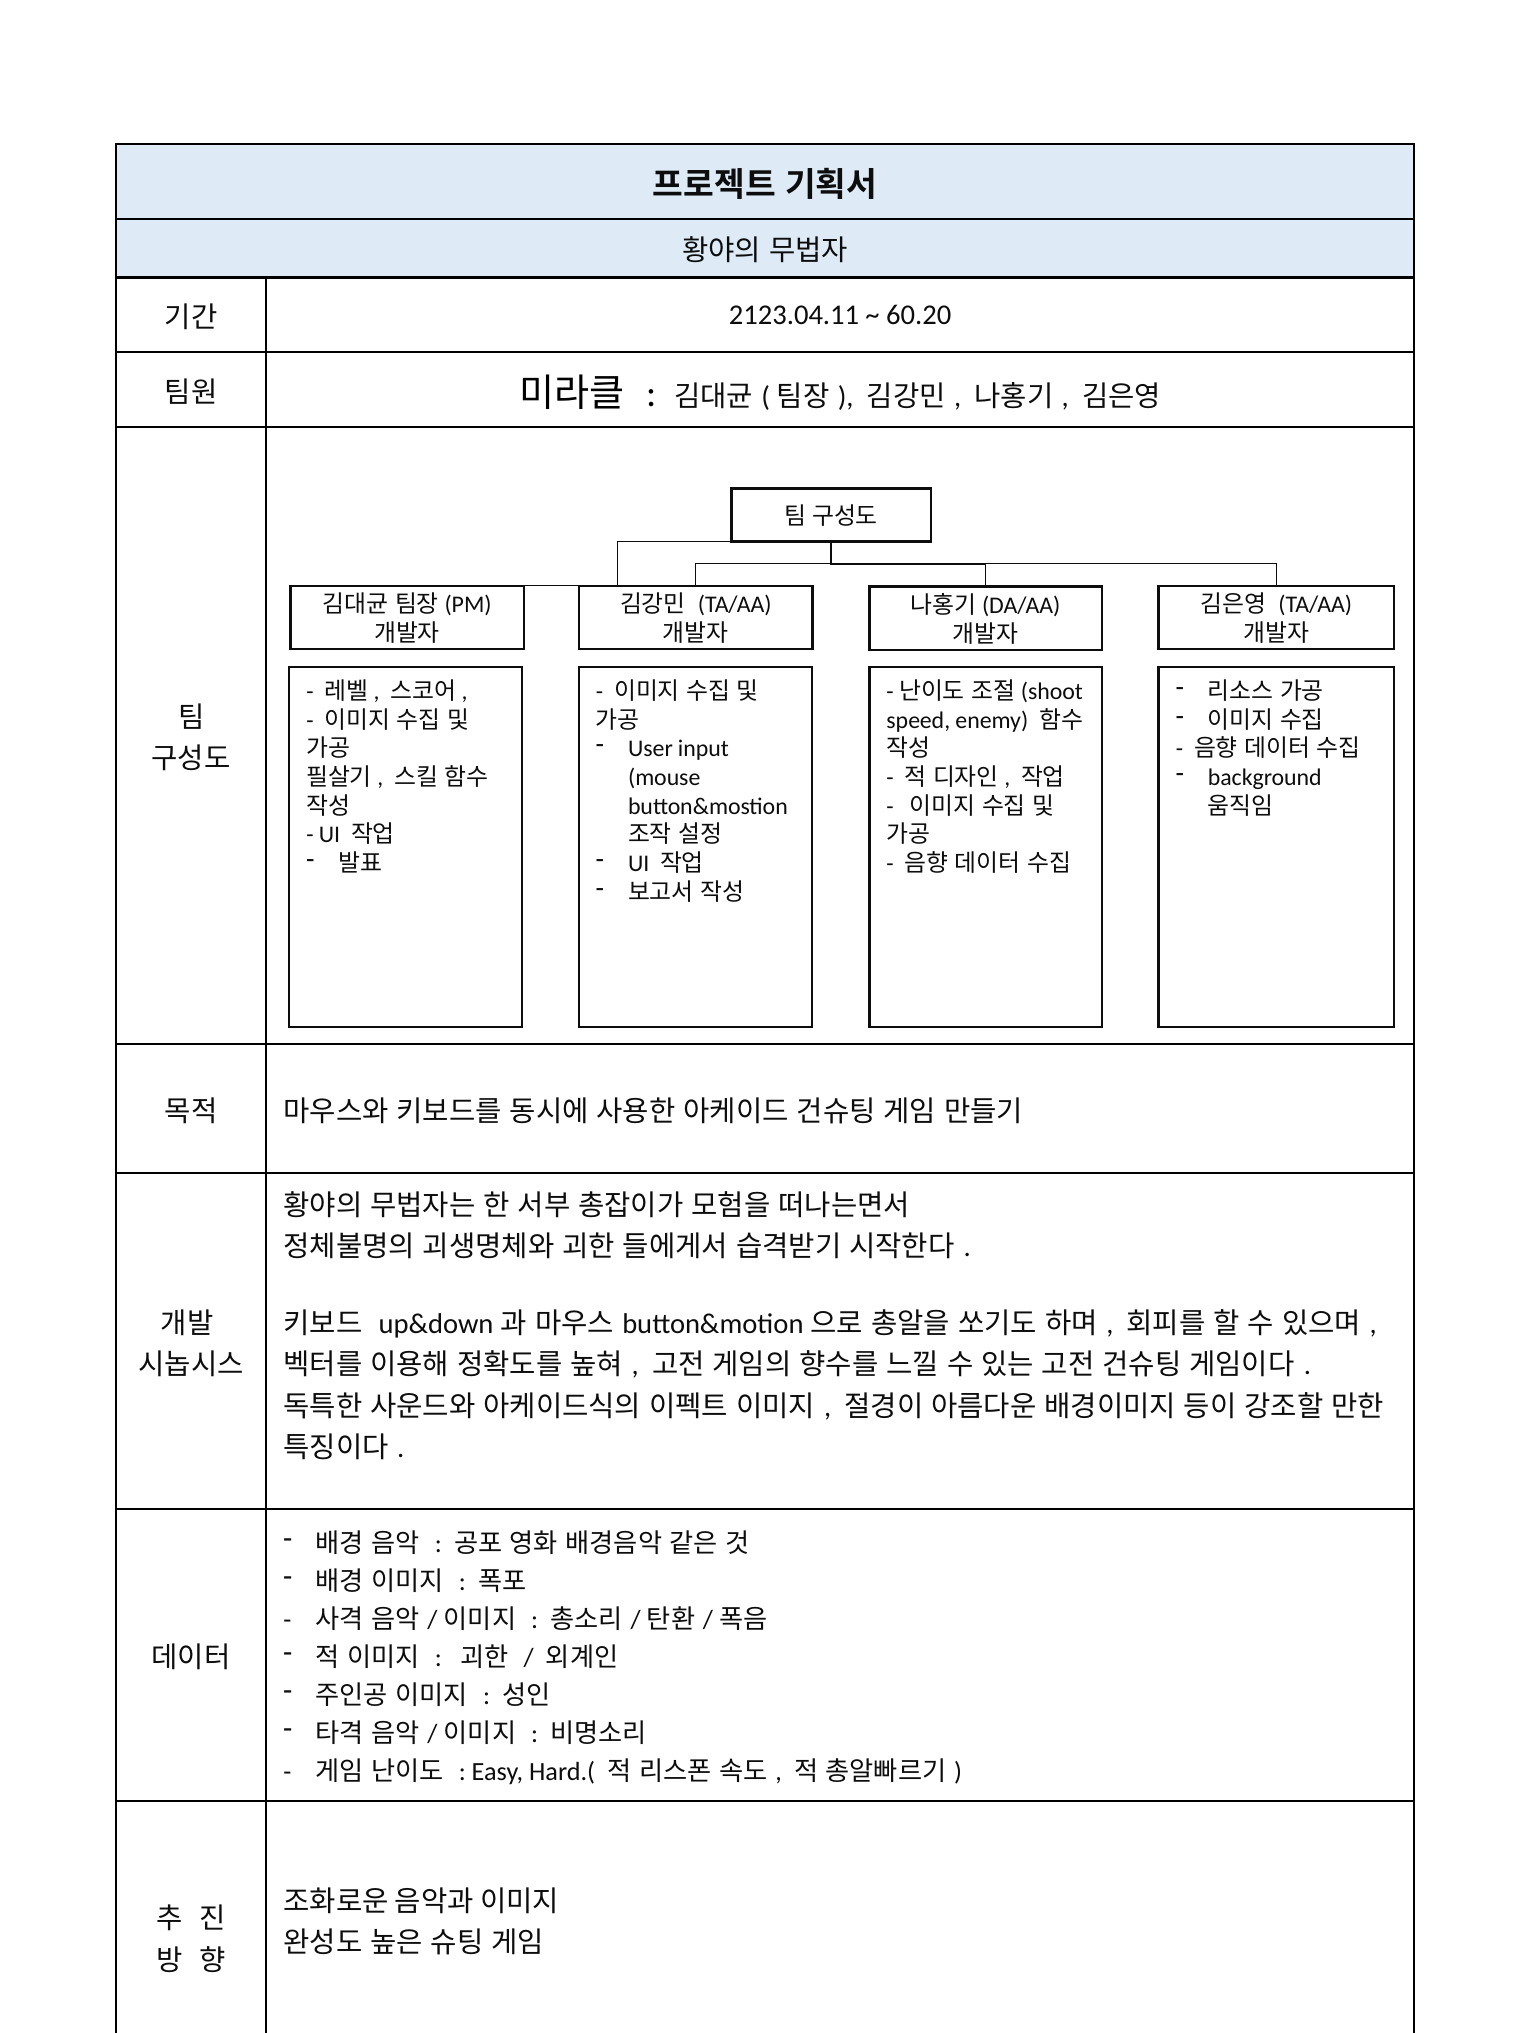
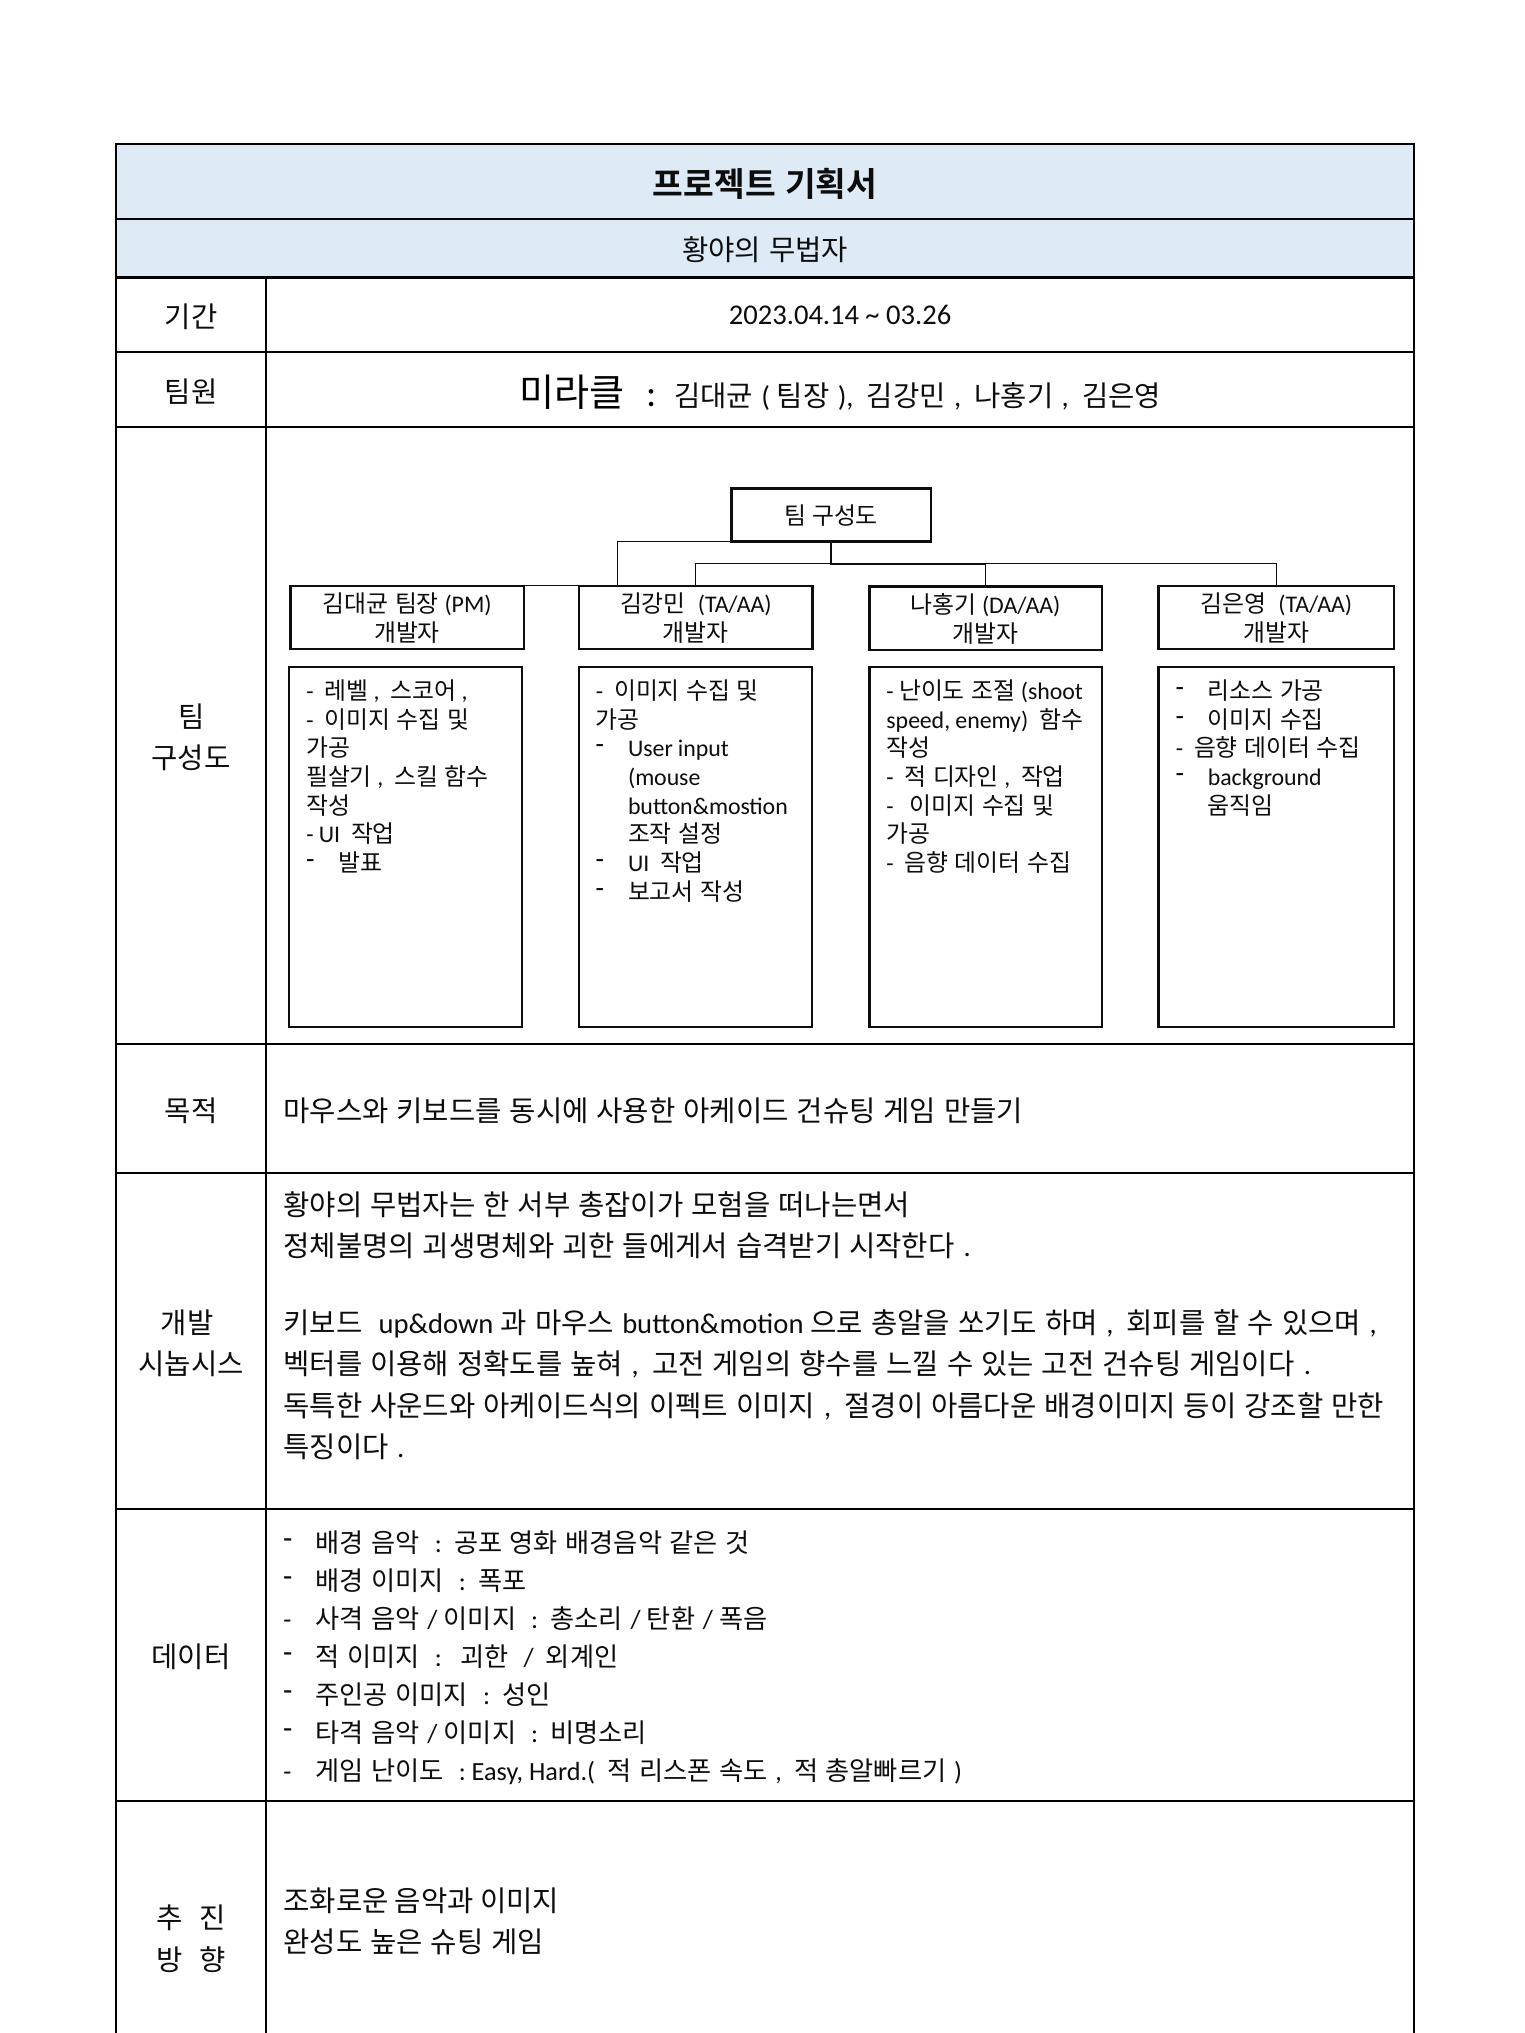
2123.04.11: 2123.04.11 -> 2023.04.14
60.20: 60.20 -> 03.26
